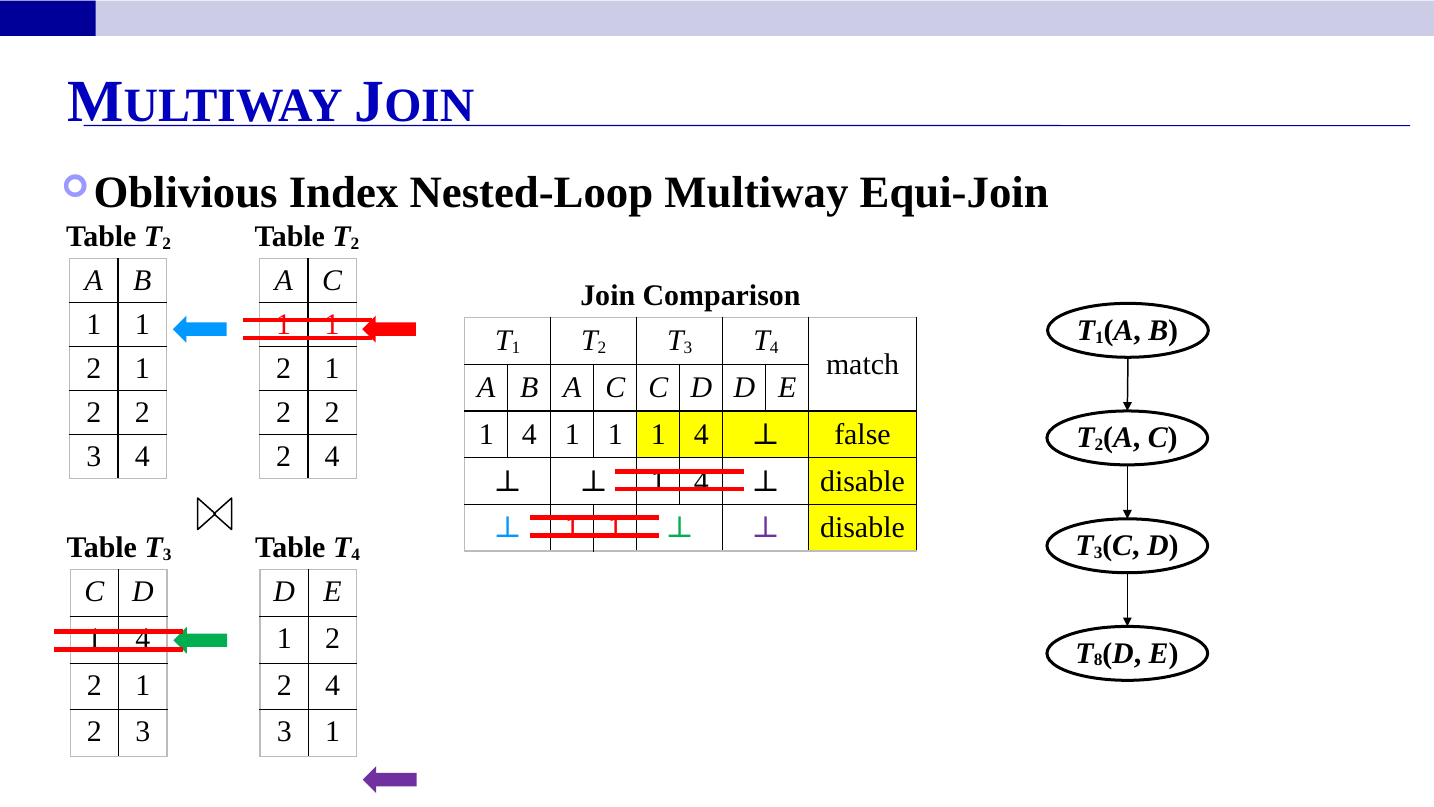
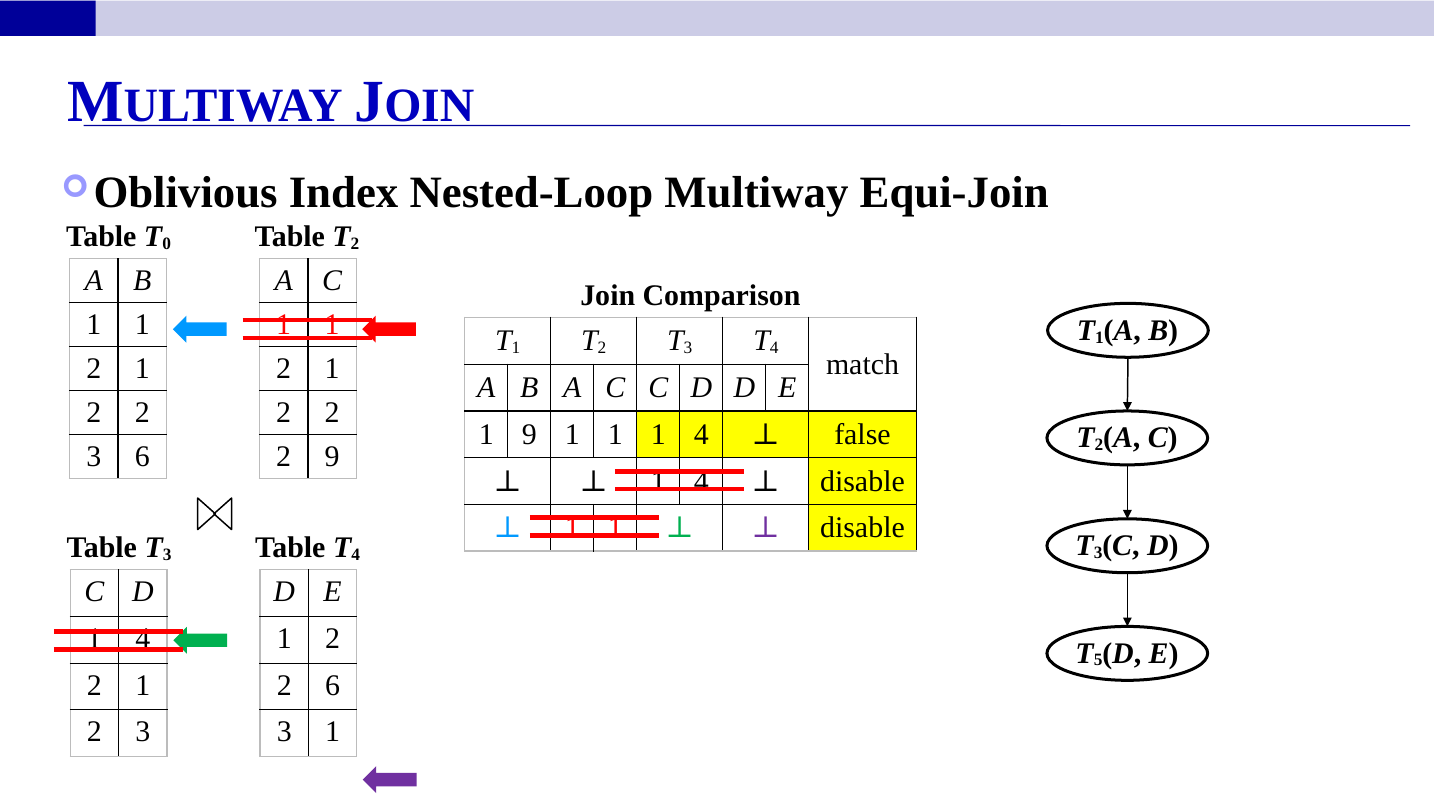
2 at (167, 244): 2 -> 0
4 at (529, 434): 4 -> 9
3 4: 4 -> 6
4 at (332, 457): 4 -> 9
8: 8 -> 5
4 at (333, 685): 4 -> 6
